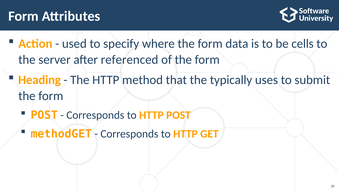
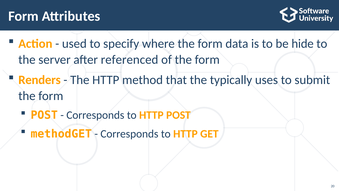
cells: cells -> hide
Heading: Heading -> Renders
